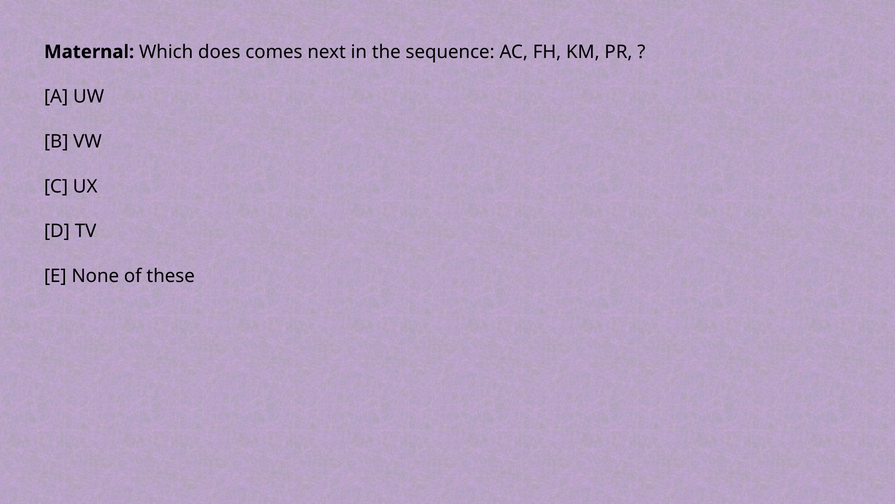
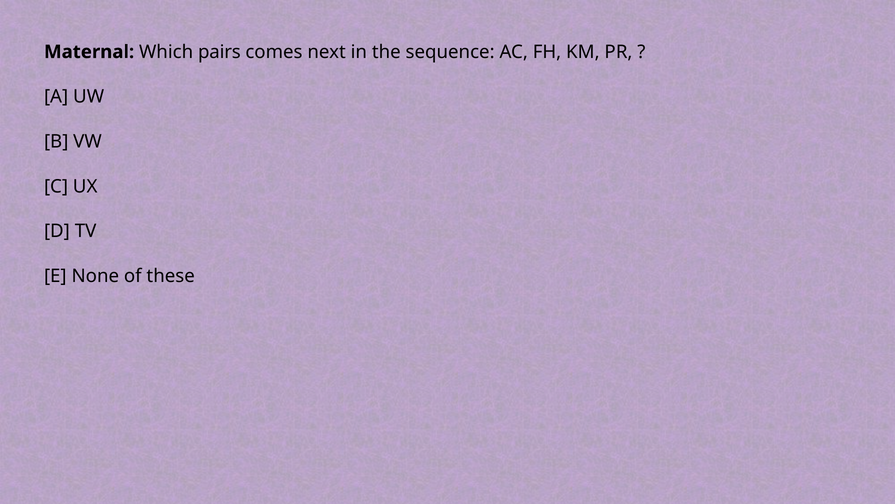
does: does -> pairs
